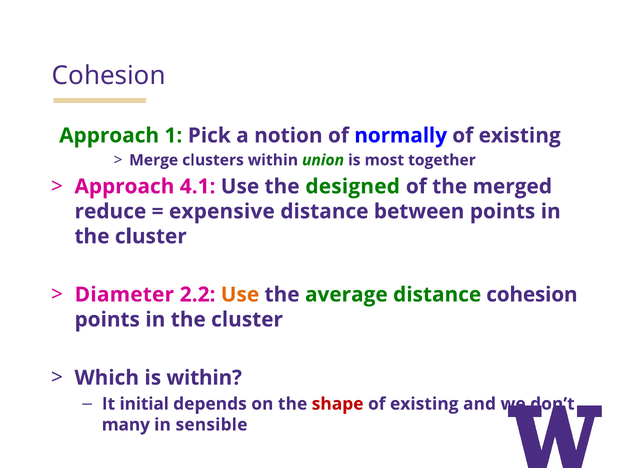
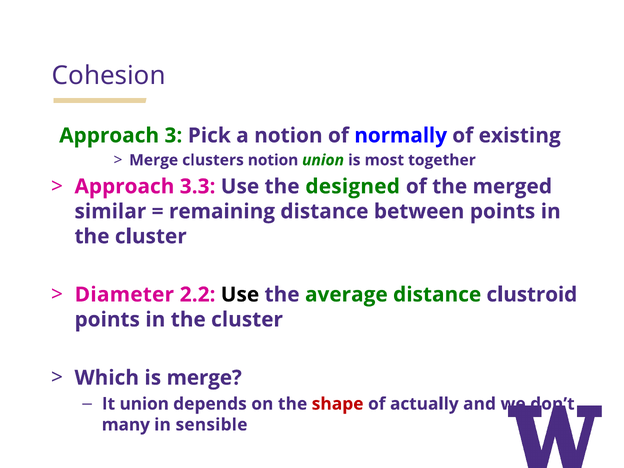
1: 1 -> 3
clusters within: within -> notion
4.1: 4.1 -> 3.3
reduce: reduce -> similar
expensive: expensive -> remaining
Use at (240, 295) colour: orange -> black
distance cohesion: cohesion -> clustroid
is within: within -> merge
It initial: initial -> union
existing at (424, 404): existing -> actually
